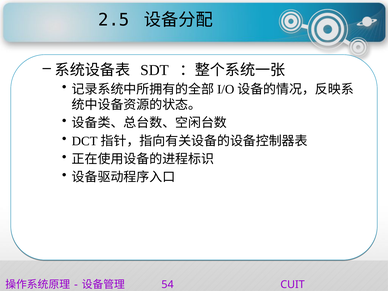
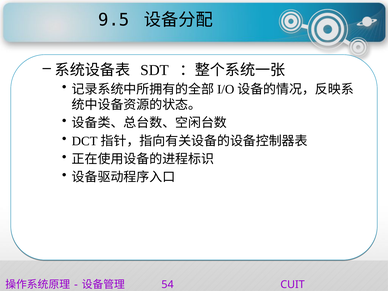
2.5: 2.5 -> 9.5
